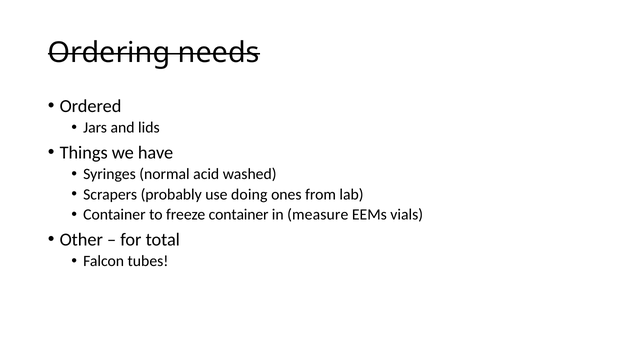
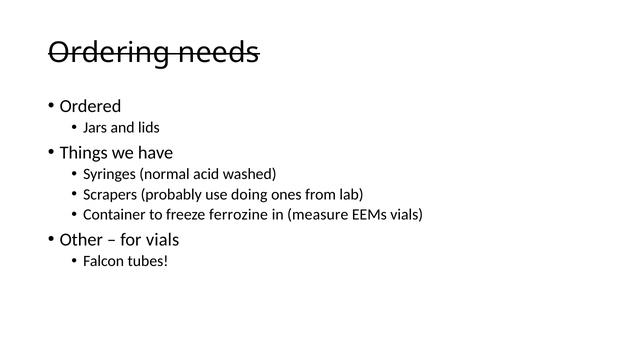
freeze container: container -> ferrozine
for total: total -> vials
